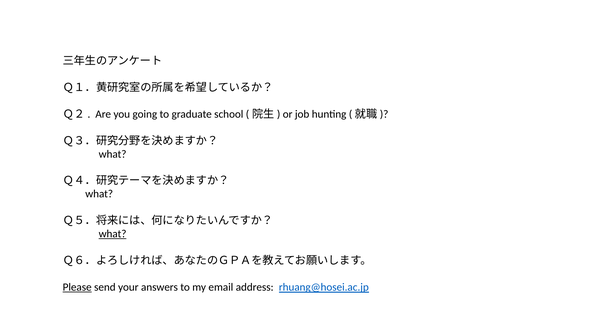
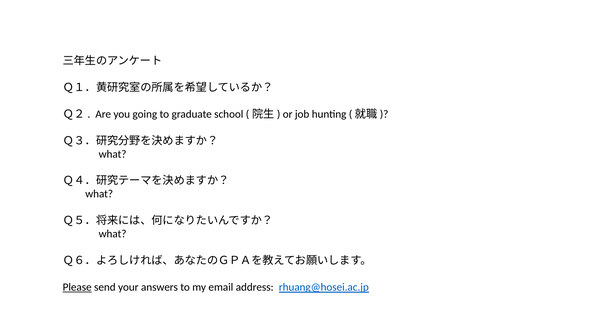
what at (113, 234) underline: present -> none
